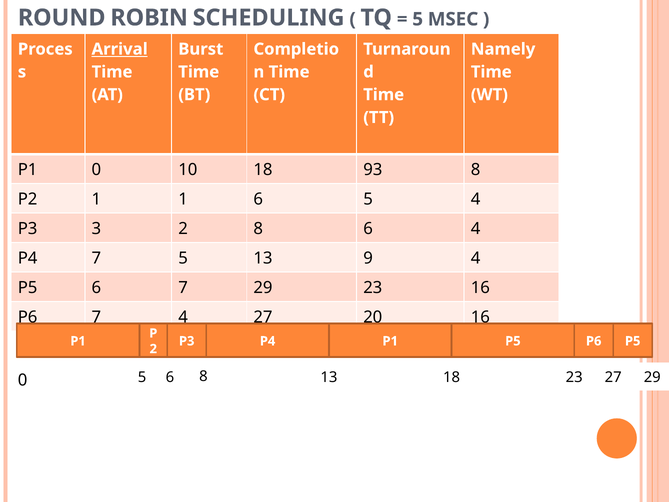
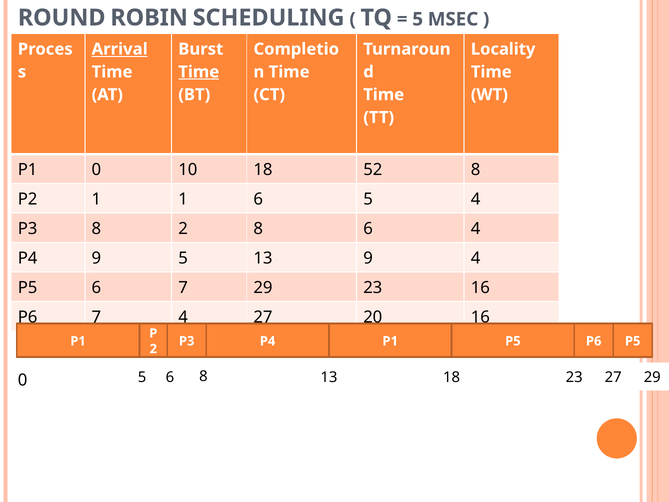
Namely: Namely -> Locality
Time at (199, 72) underline: none -> present
93: 93 -> 52
P3 3: 3 -> 8
P4 7: 7 -> 9
